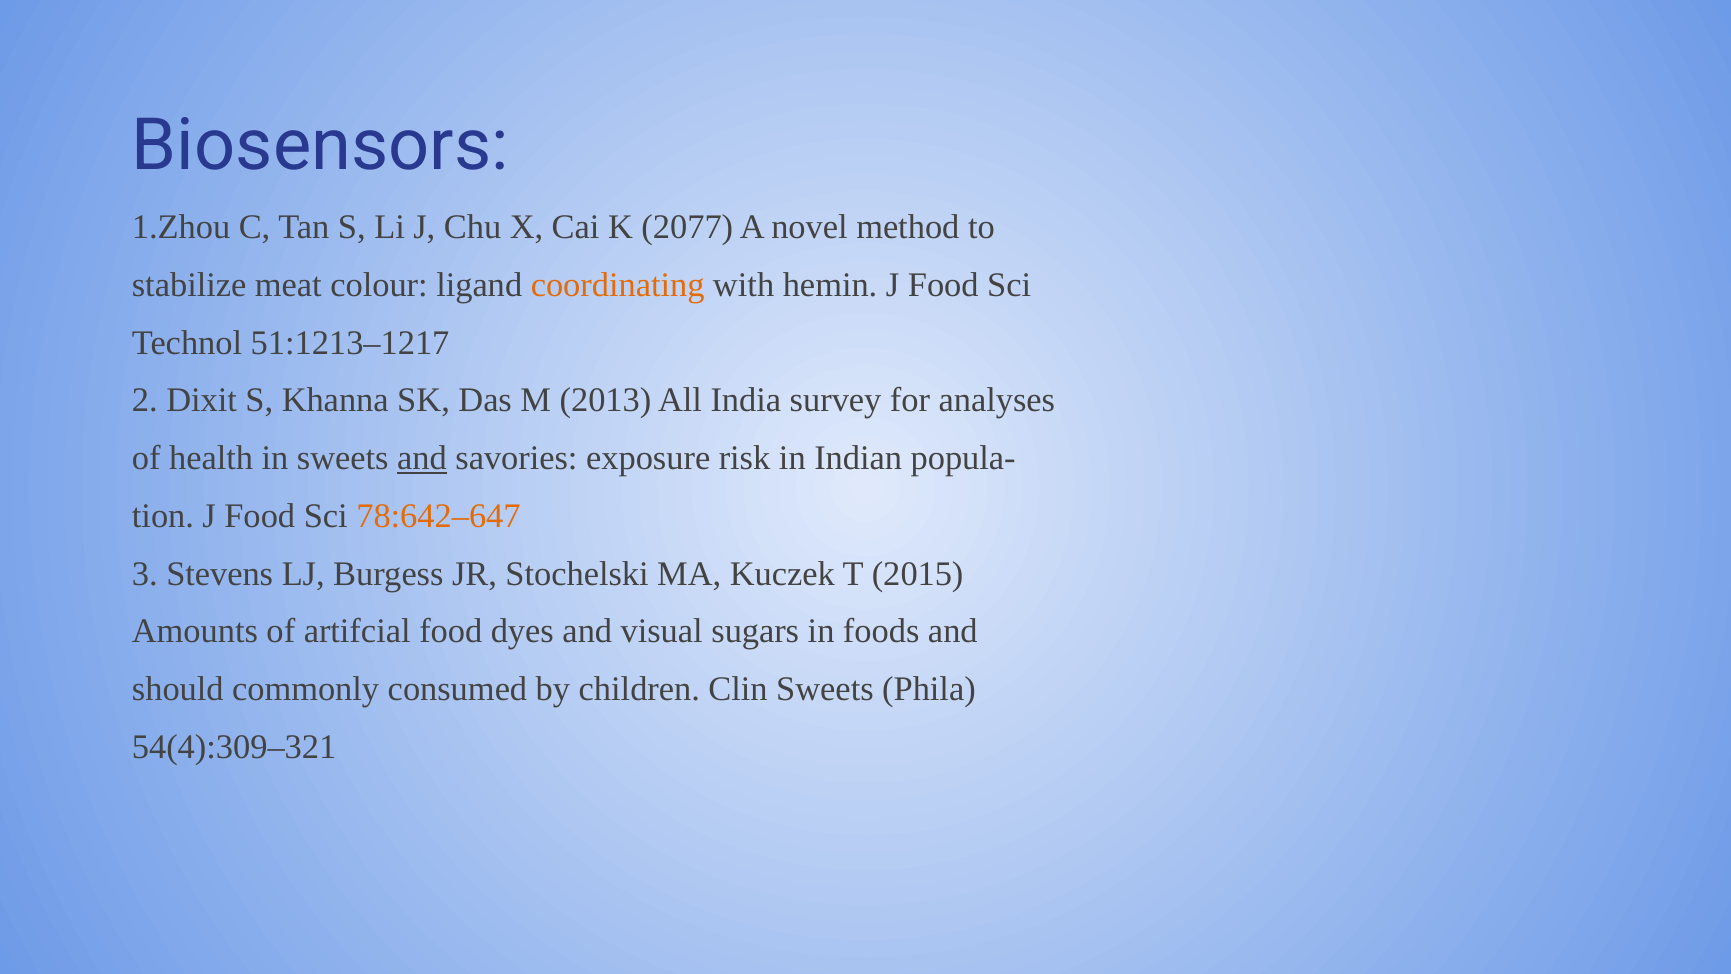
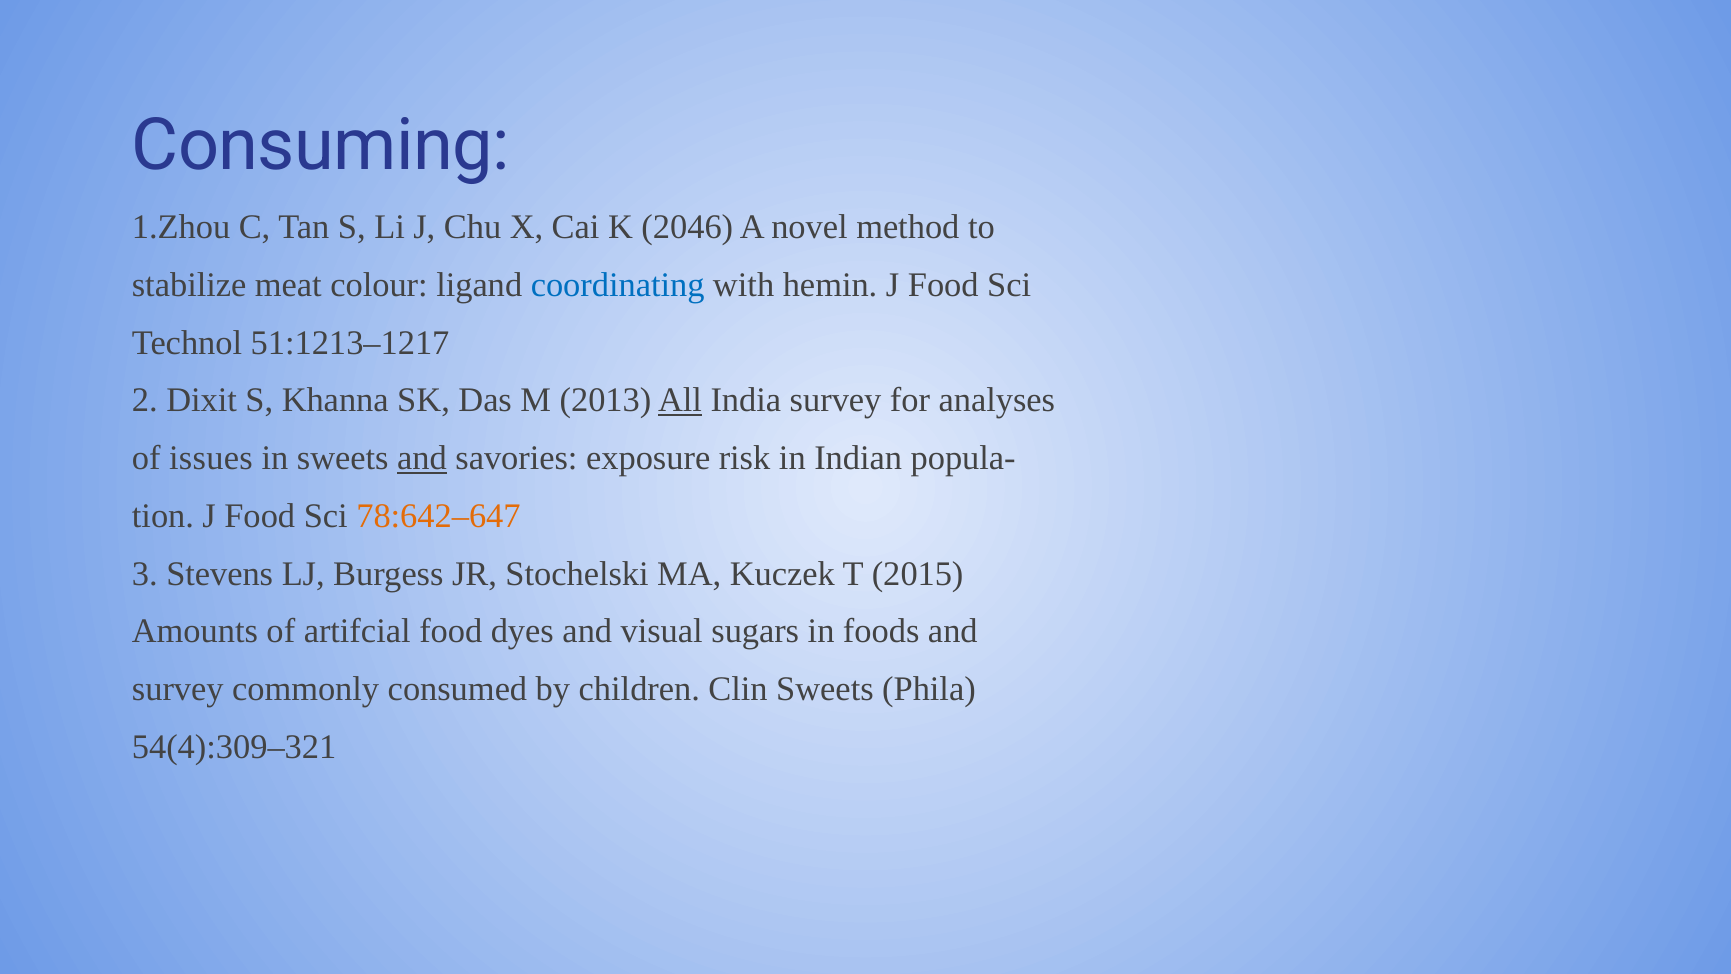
Biosensors: Biosensors -> Consuming
2077: 2077 -> 2046
coordinating colour: orange -> blue
All underline: none -> present
health: health -> issues
should at (178, 689): should -> survey
